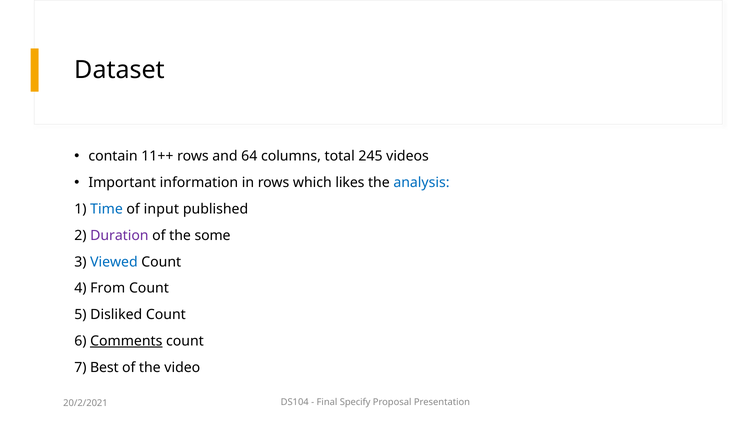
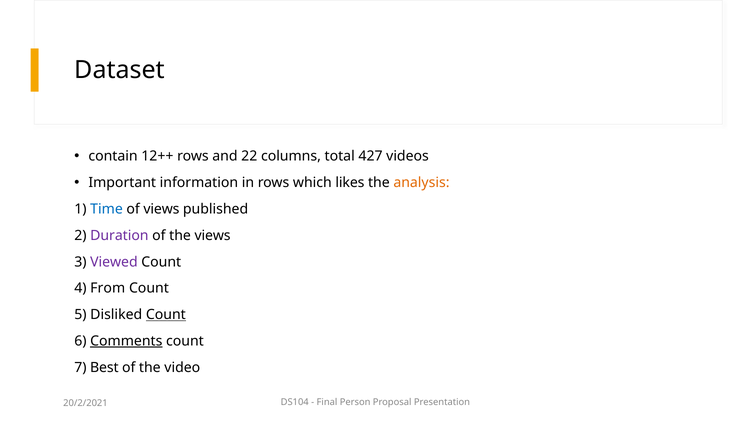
11++: 11++ -> 12++
64: 64 -> 22
245: 245 -> 427
analysis colour: blue -> orange
of input: input -> views
the some: some -> views
Viewed colour: blue -> purple
Count at (166, 315) underline: none -> present
Specify: Specify -> Person
